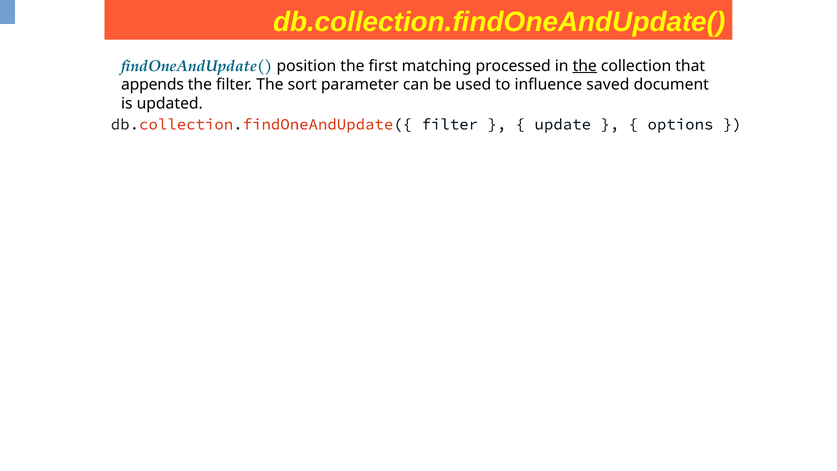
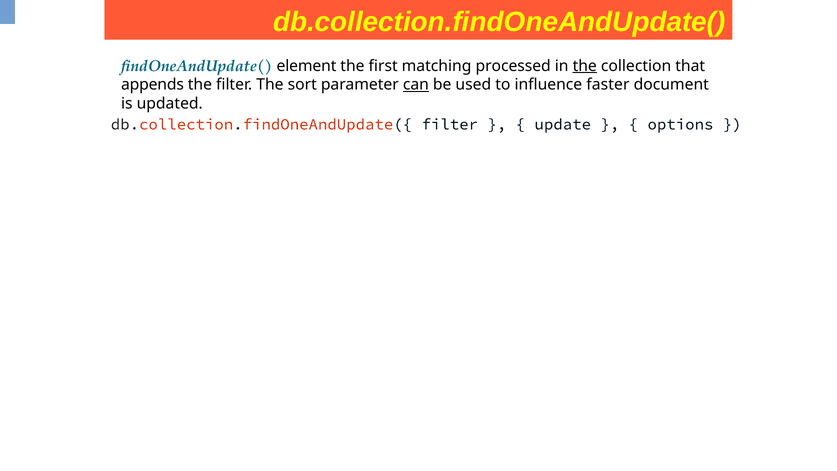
position: position -> element
can underline: none -> present
saved: saved -> faster
